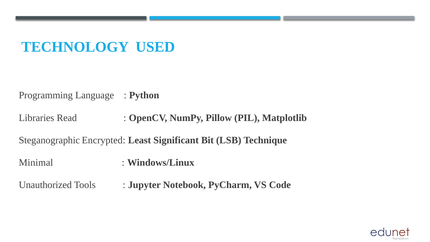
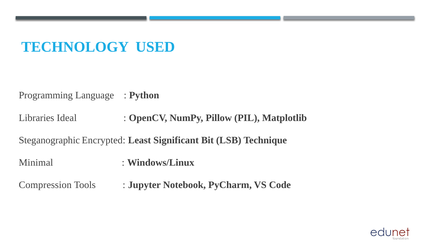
Read: Read -> Ideal
Unauthorized: Unauthorized -> Compression
